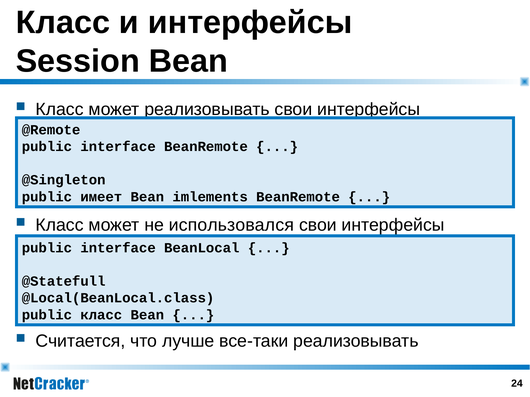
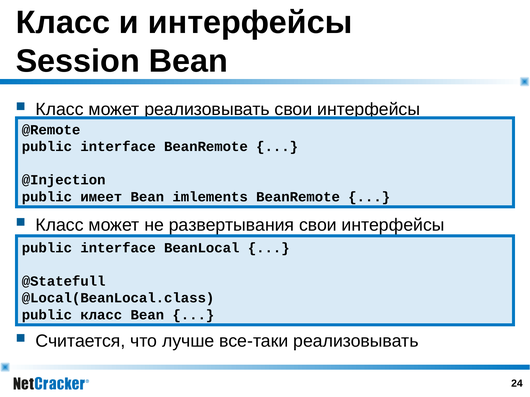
@Singleton: @Singleton -> @Injection
использовался: использовался -> развертывания
